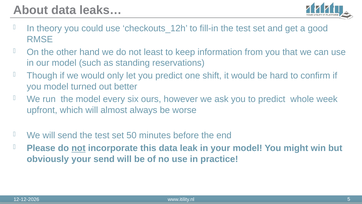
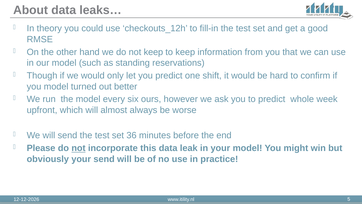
not least: least -> keep
50: 50 -> 36
